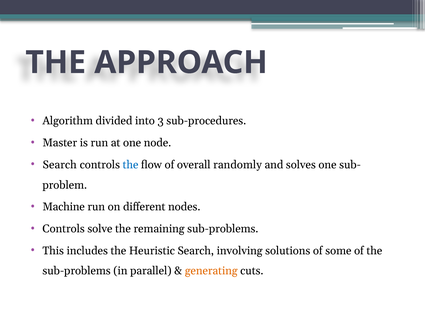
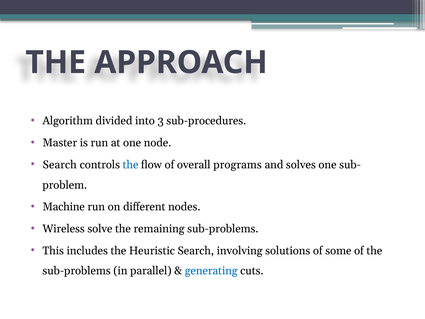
randomly: randomly -> programs
Controls at (64, 229): Controls -> Wireless
generating colour: orange -> blue
